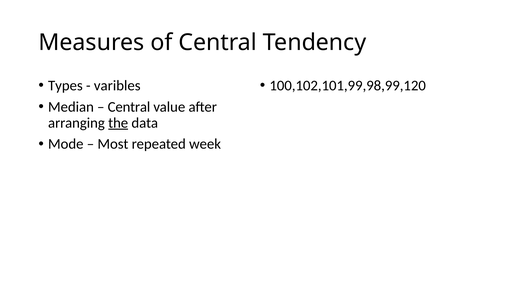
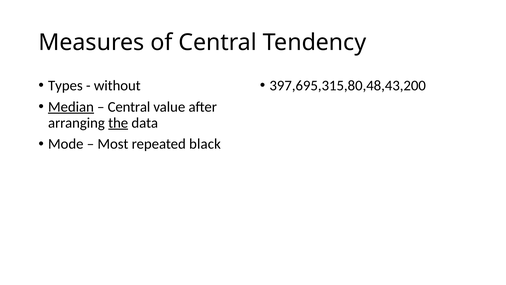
varibles: varibles -> without
100,102,101,99,98,99,120: 100,102,101,99,98,99,120 -> 397,695,315,80,48,43,200
Median underline: none -> present
week: week -> black
